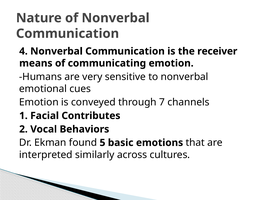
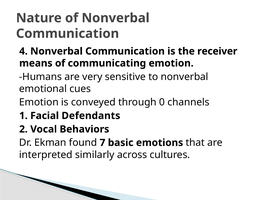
7: 7 -> 0
Contributes: Contributes -> Defendants
5: 5 -> 7
